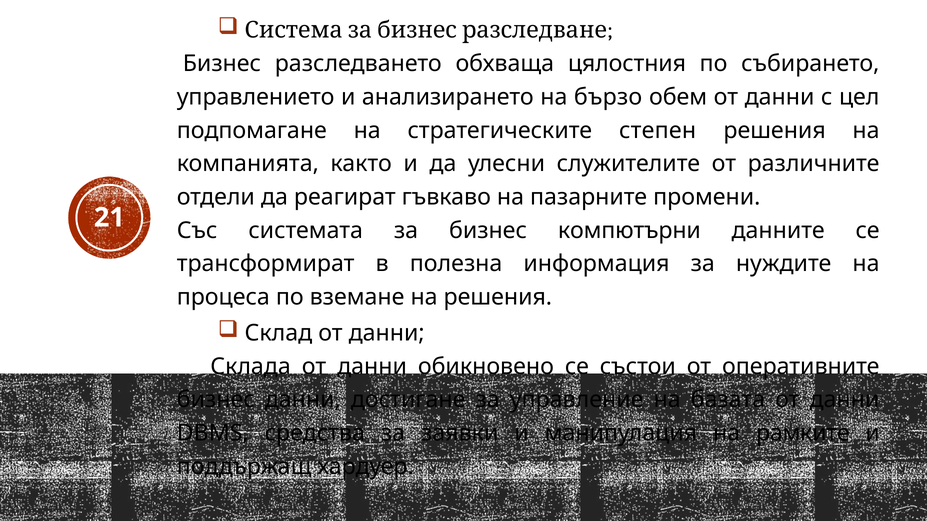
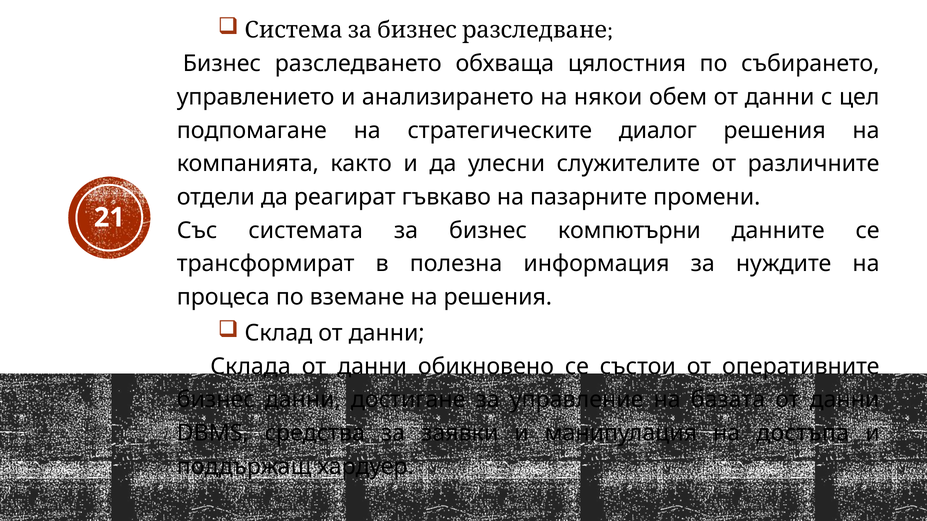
бързо: бързо -> някои
степен: степен -> диалог
рамките: рамките -> достъпа
